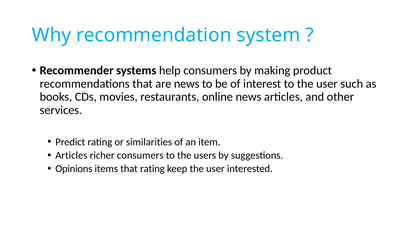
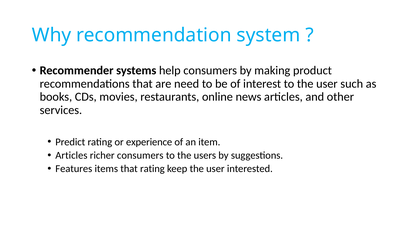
are news: news -> need
similarities: similarities -> experience
Opinions: Opinions -> Features
